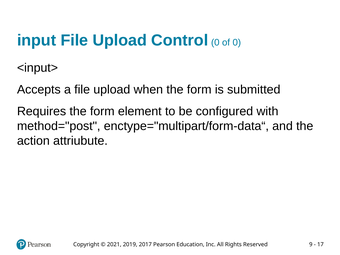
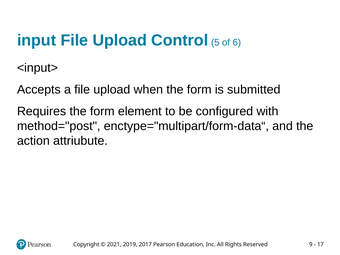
Control 0: 0 -> 5
of 0: 0 -> 6
